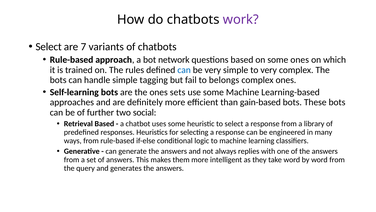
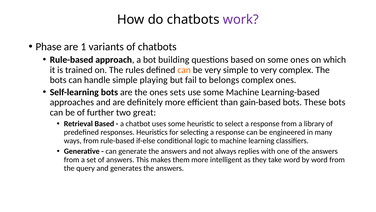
Select at (49, 47): Select -> Phase
7: 7 -> 1
network: network -> building
can at (184, 70) colour: blue -> orange
tagging: tagging -> playing
social: social -> great
